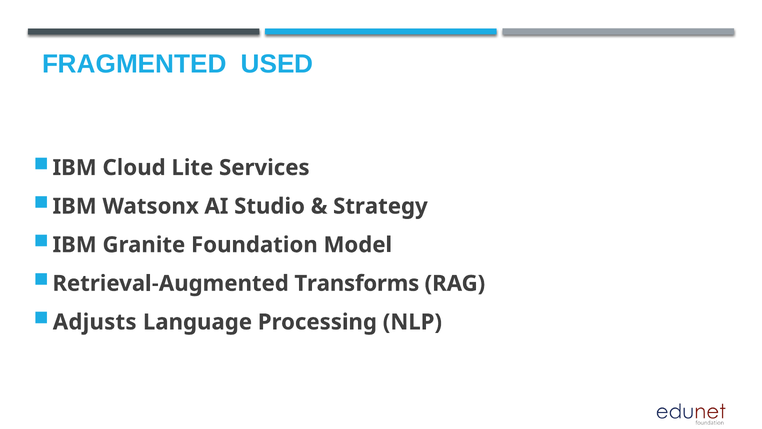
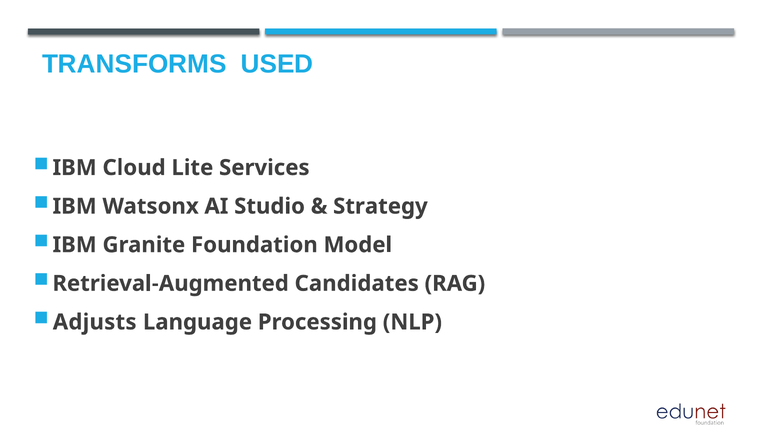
FRAGMENTED: FRAGMENTED -> TRANSFORMS
Transforms: Transforms -> Candidates
